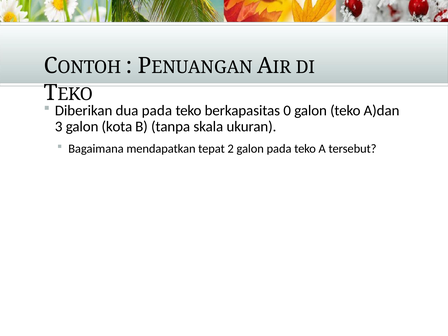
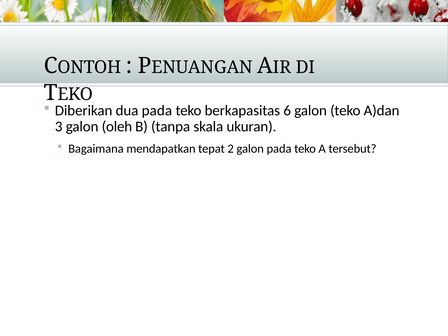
0: 0 -> 6
kota: kota -> oleh
